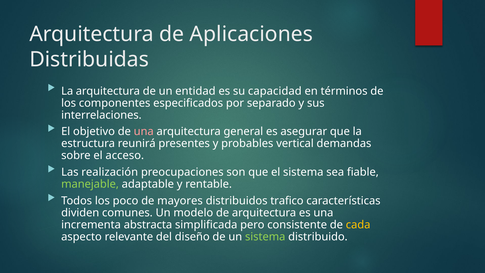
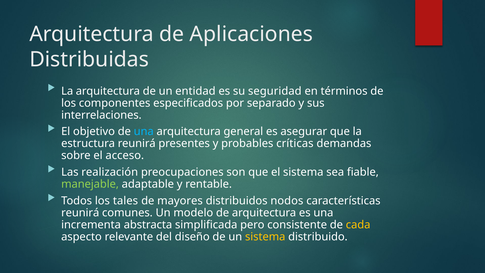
capacidad: capacidad -> seguridad
una at (144, 131) colour: pink -> light blue
vertical: vertical -> críticas
poco: poco -> tales
trafico: trafico -> nodos
dividen at (80, 213): dividen -> reunirá
sistema at (265, 237) colour: light green -> yellow
